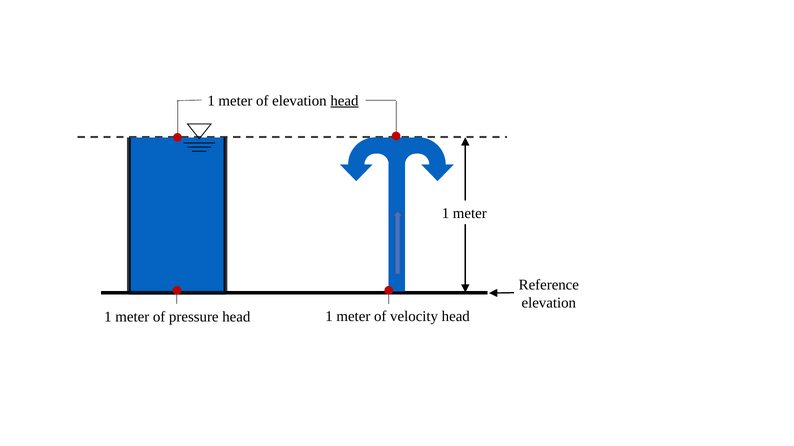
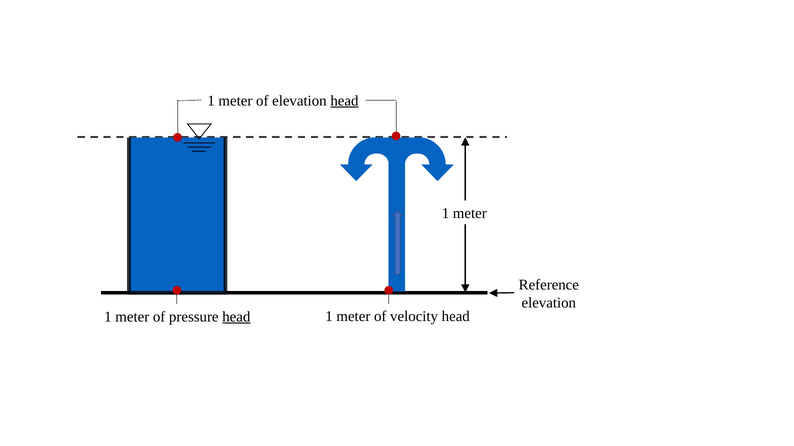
head at (236, 317) underline: none -> present
